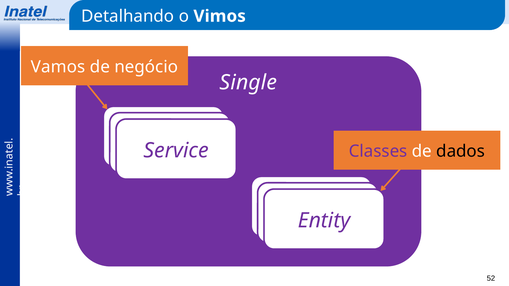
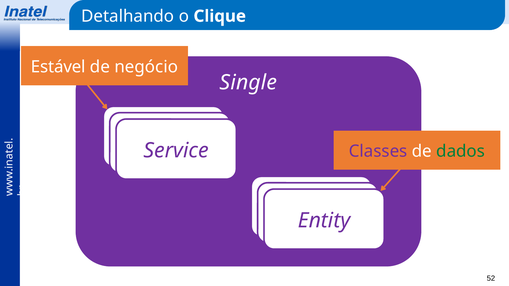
Vimos: Vimos -> Clique
Vamos: Vamos -> Estável
dados colour: black -> green
